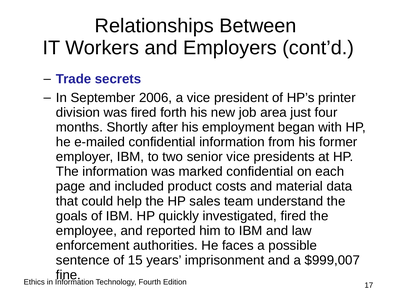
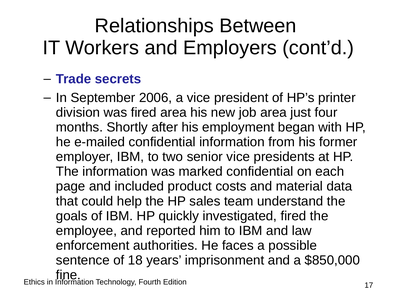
fired forth: forth -> area
15: 15 -> 18
$999,007: $999,007 -> $850,000
